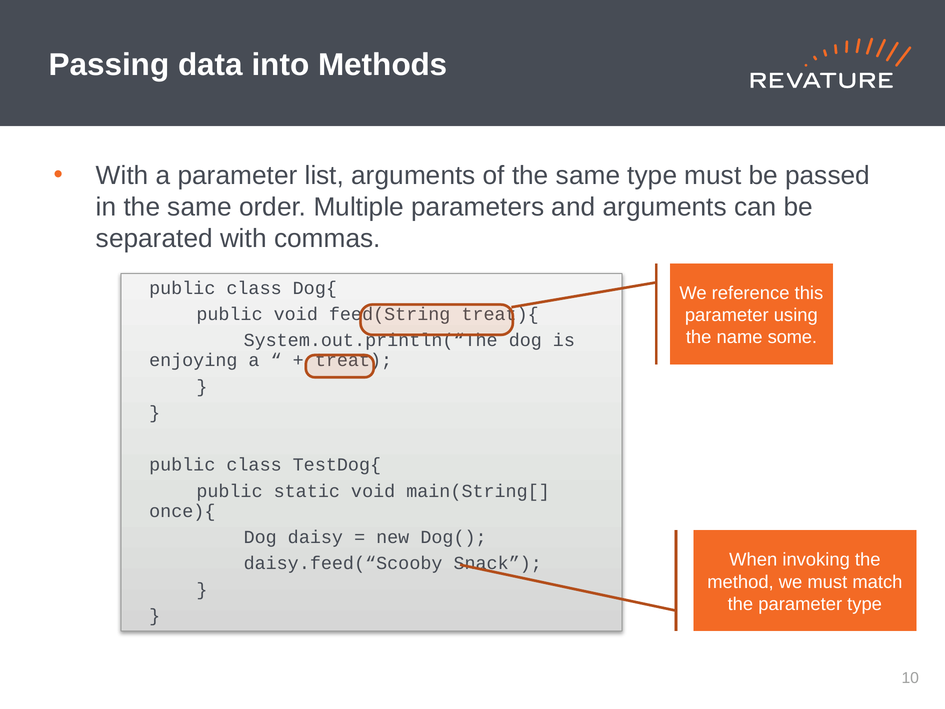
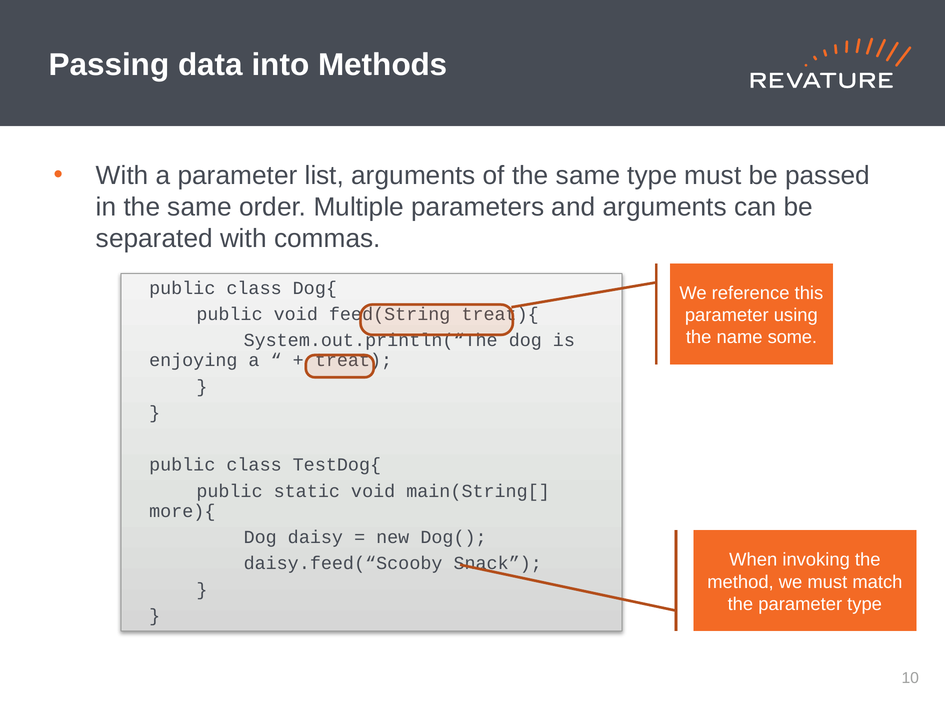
once){: once){ -> more){
